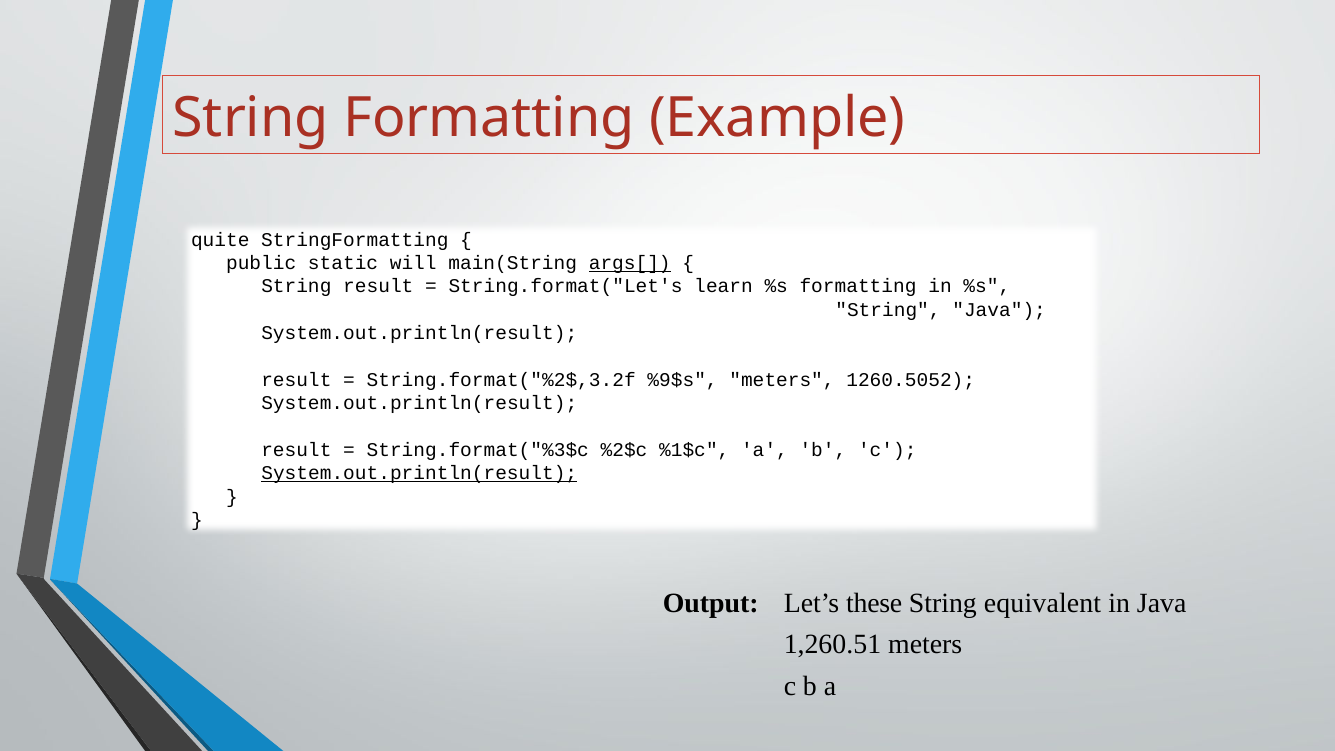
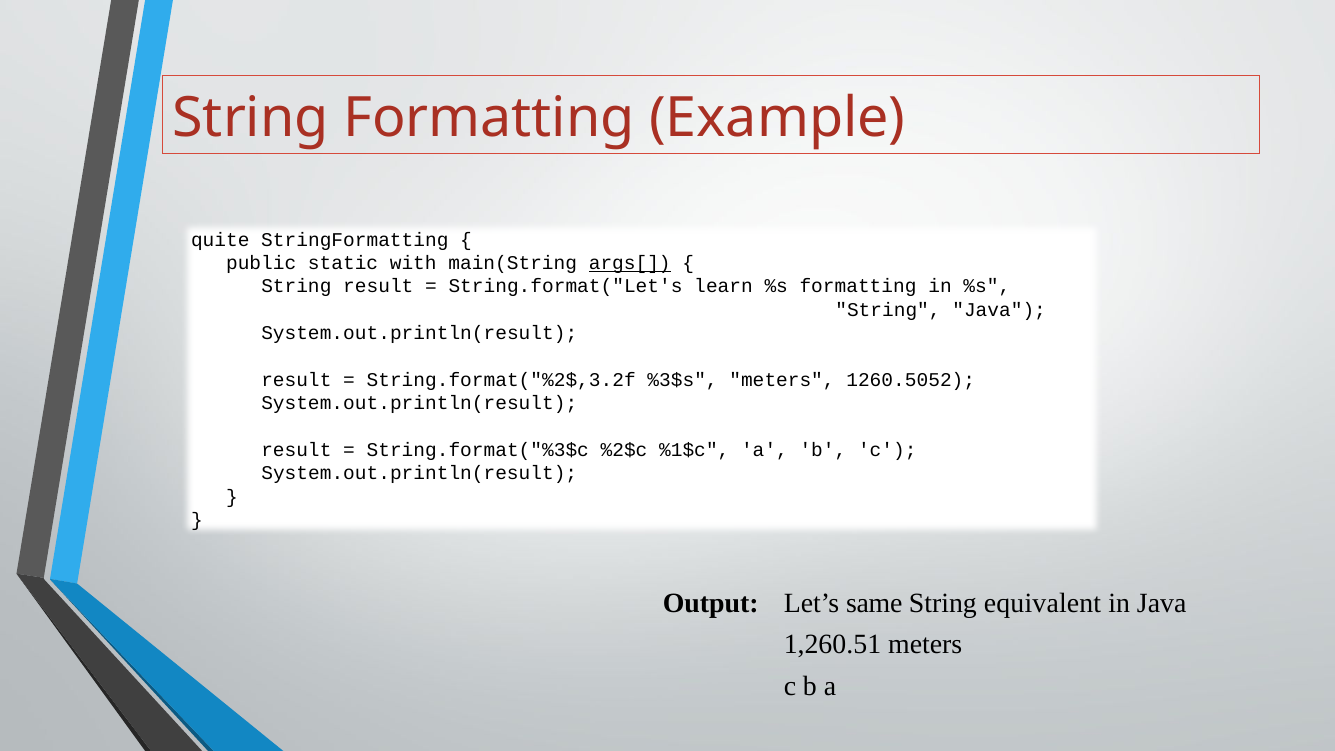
will: will -> with
%9$s: %9$s -> %3$s
System.out.println(result at (419, 473) underline: present -> none
these: these -> same
